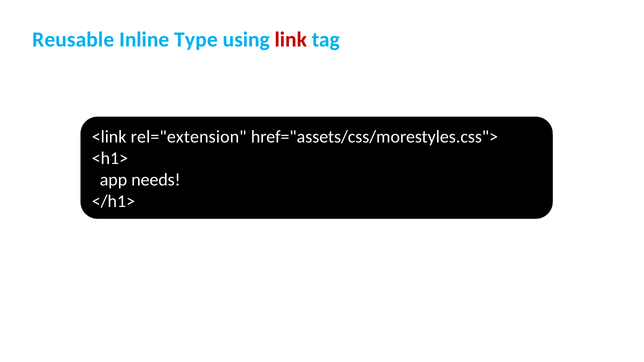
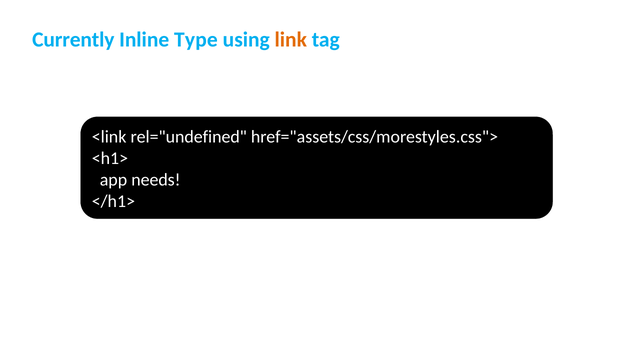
Reusable: Reusable -> Currently
link colour: red -> orange
rel="extension: rel="extension -> rel="undefined
